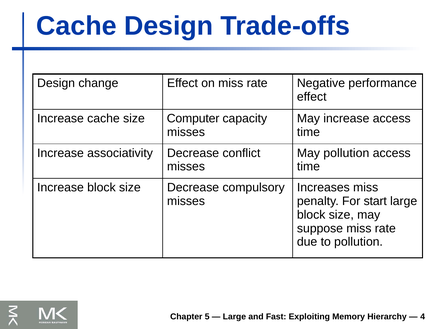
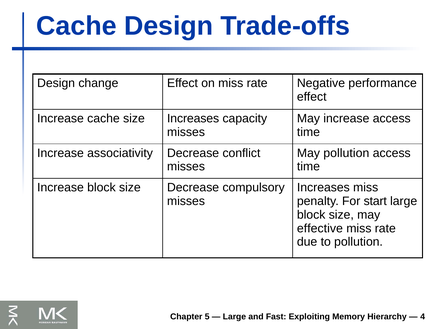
size Computer: Computer -> Increases
suppose: suppose -> effective
